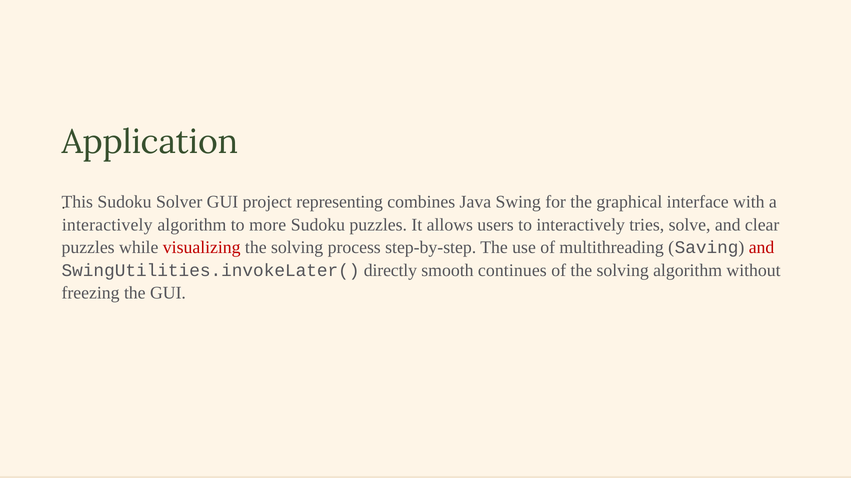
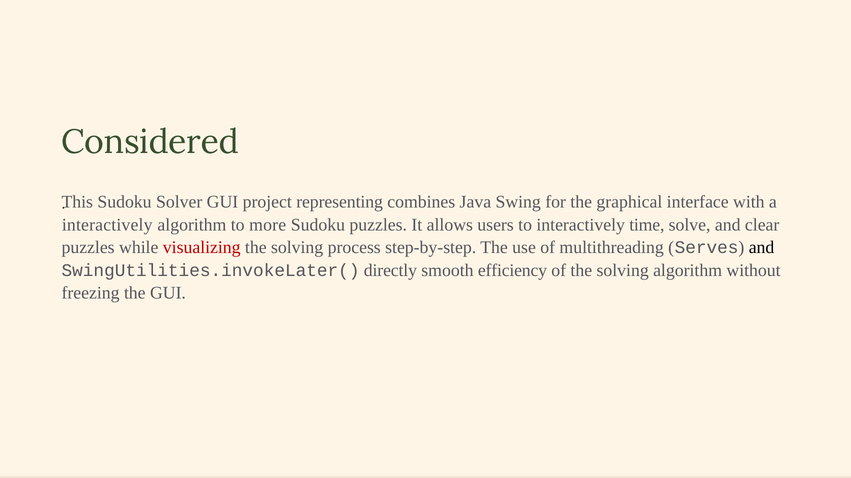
Application: Application -> Considered
tries: tries -> time
Saving: Saving -> Serves
and at (762, 248) colour: red -> black
continues: continues -> efficiency
